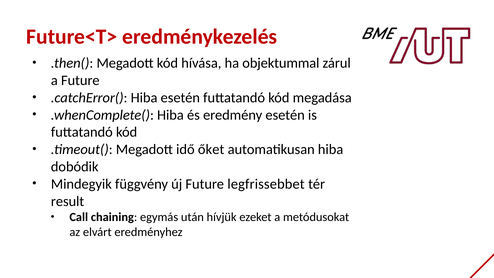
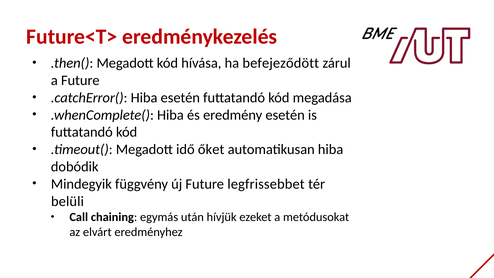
objektummal: objektummal -> befejeződött
result: result -> belüli
